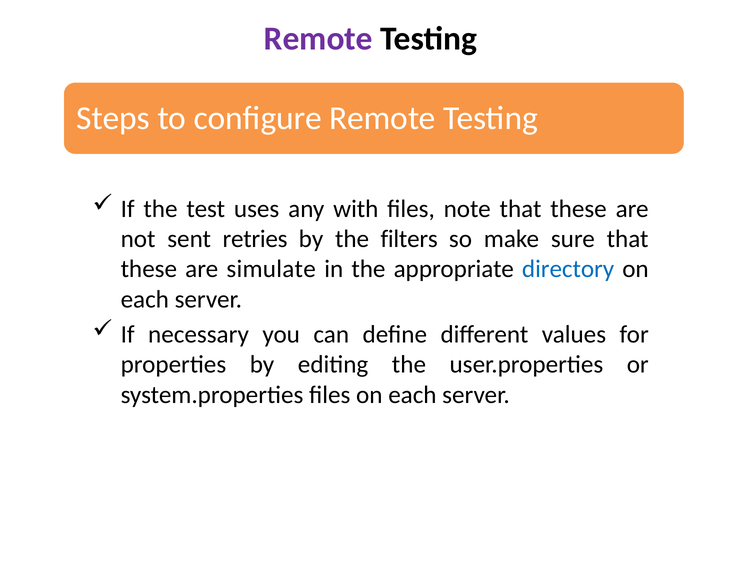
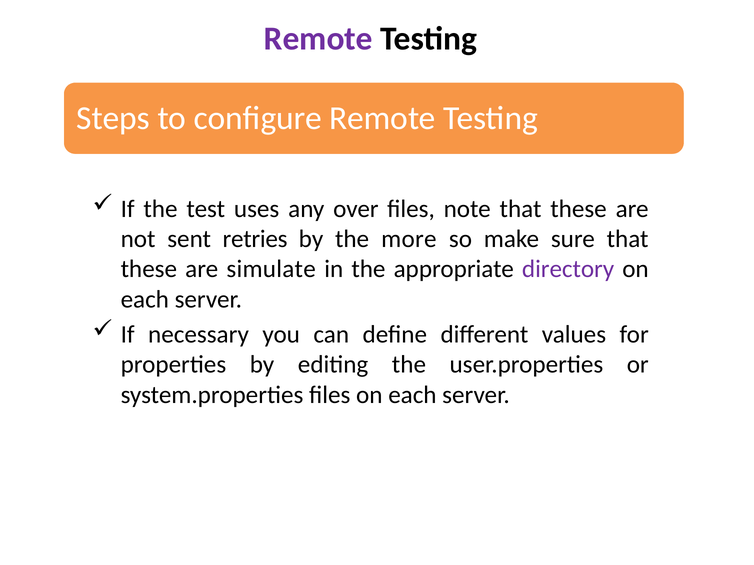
with: with -> over
filters: filters -> more
directory colour: blue -> purple
